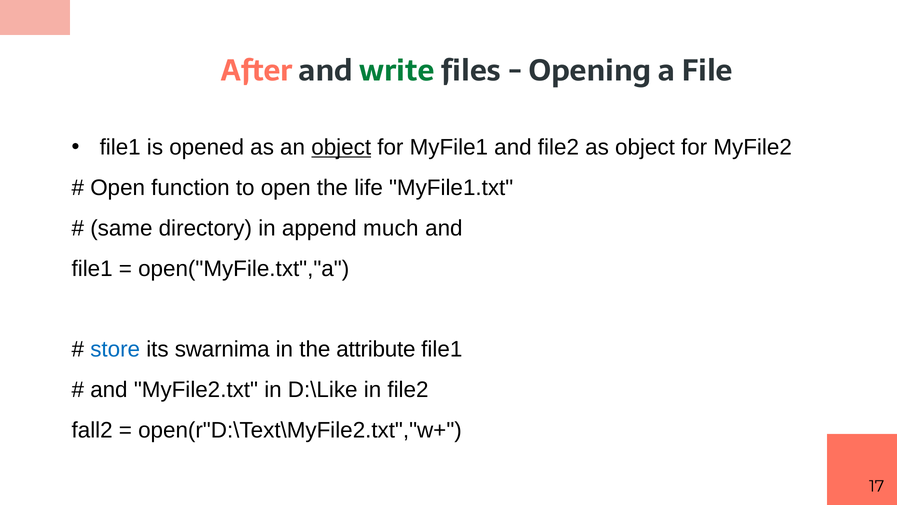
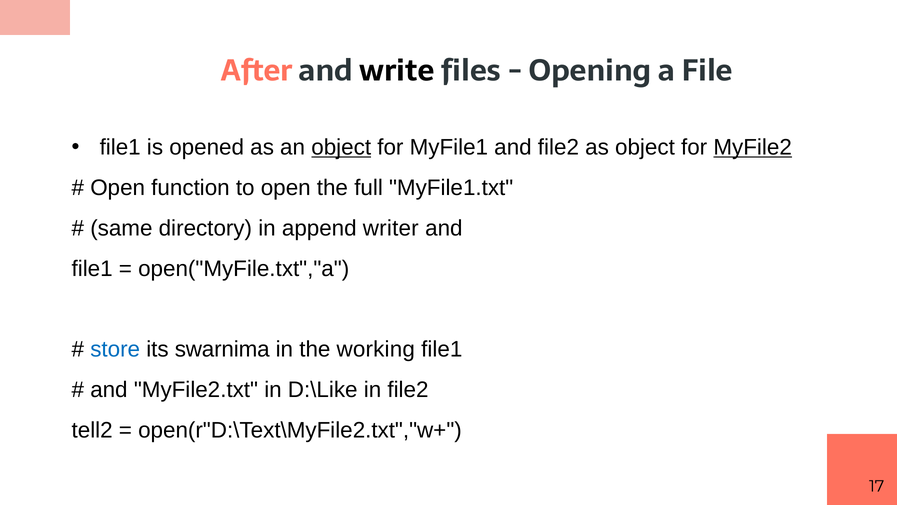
write colour: green -> black
MyFile2 underline: none -> present
life: life -> full
much: much -> writer
attribute: attribute -> working
fall2: fall2 -> tell2
